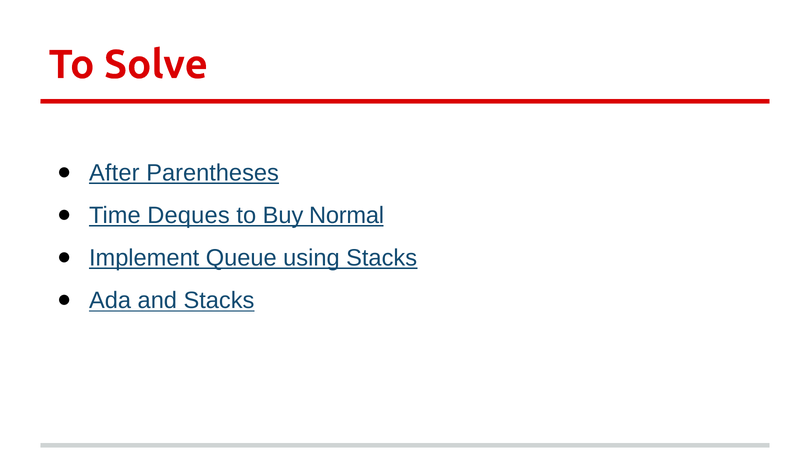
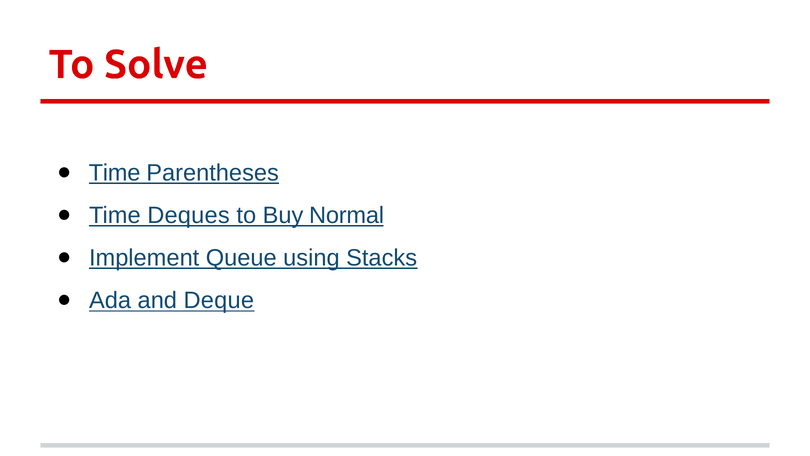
After at (114, 173): After -> Time
and Stacks: Stacks -> Deque
